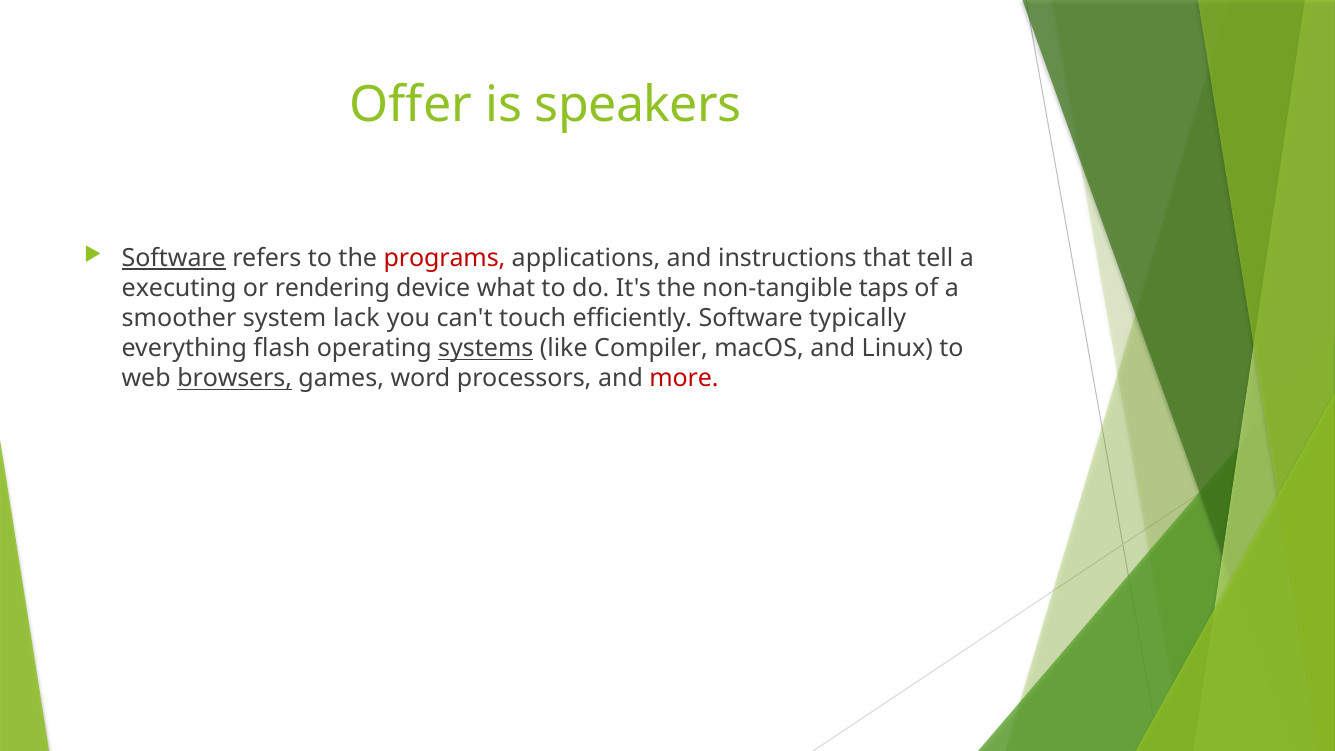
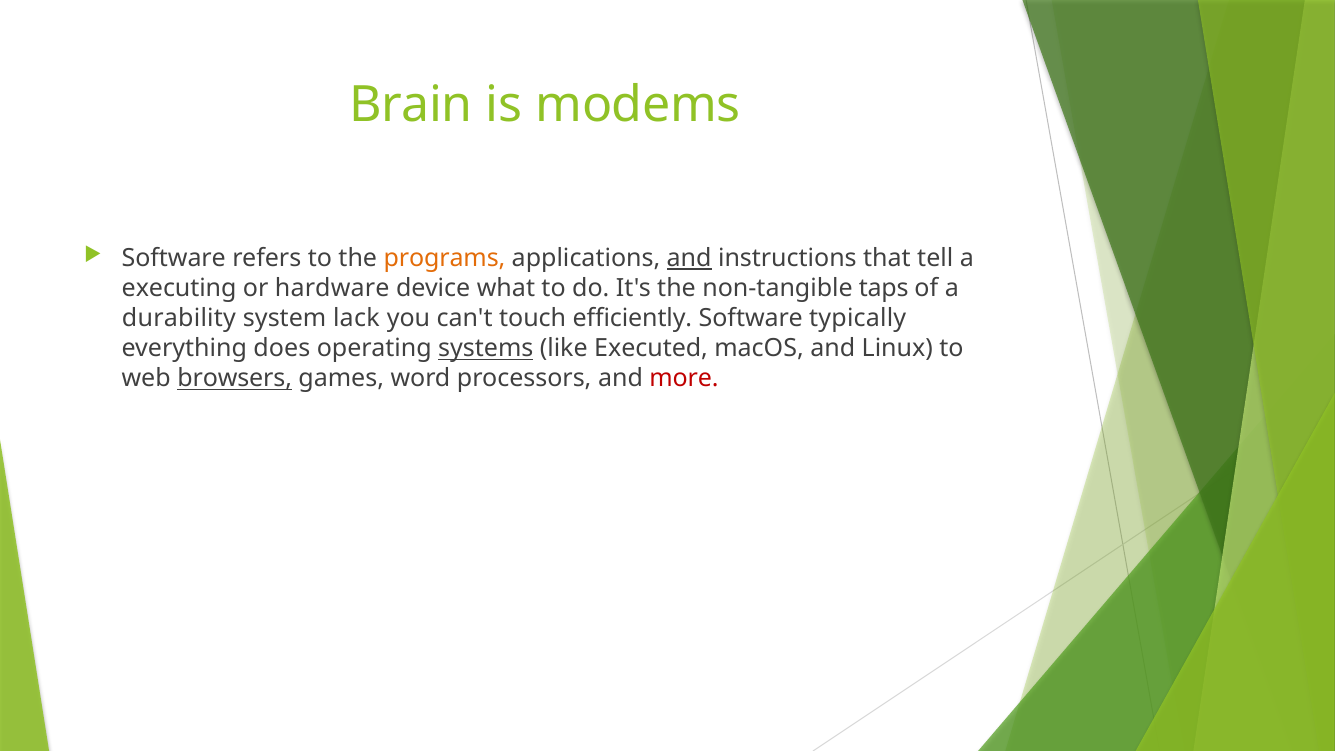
Offer: Offer -> Brain
speakers: speakers -> modems
Software at (174, 258) underline: present -> none
programs colour: red -> orange
and at (689, 258) underline: none -> present
rendering: rendering -> hardware
smoother: smoother -> durability
flash: flash -> does
Compiler: Compiler -> Executed
